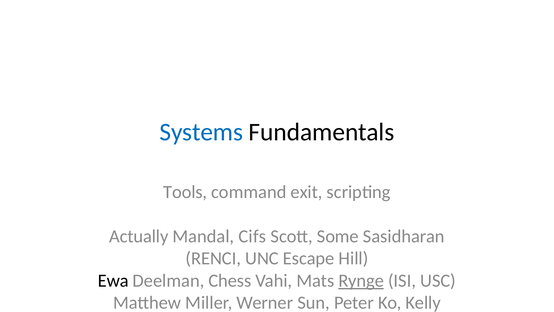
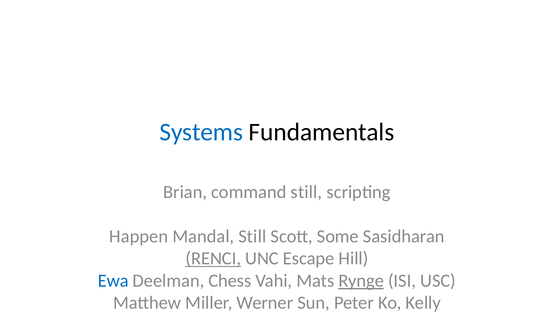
Tools: Tools -> Brian
command exit: exit -> still
Actually: Actually -> Happen
Mandal Cifs: Cifs -> Still
RENCI underline: none -> present
Ewa colour: black -> blue
